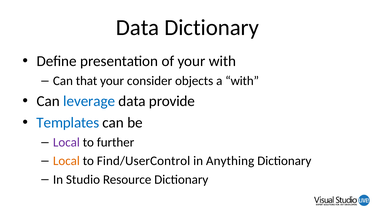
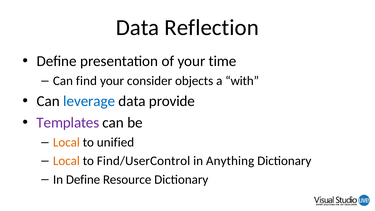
Data Dictionary: Dictionary -> Reflection
your with: with -> time
that: that -> find
Templates colour: blue -> purple
Local at (66, 142) colour: purple -> orange
further: further -> unified
In Studio: Studio -> Define
